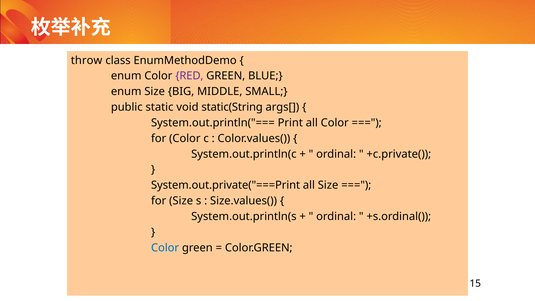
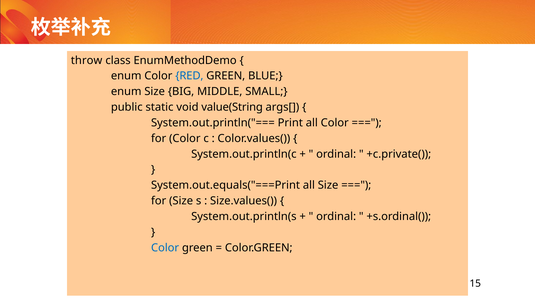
RED colour: purple -> blue
static(String: static(String -> value(String
System.out.private("===Print: System.out.private("===Print -> System.out.equals("===Print
